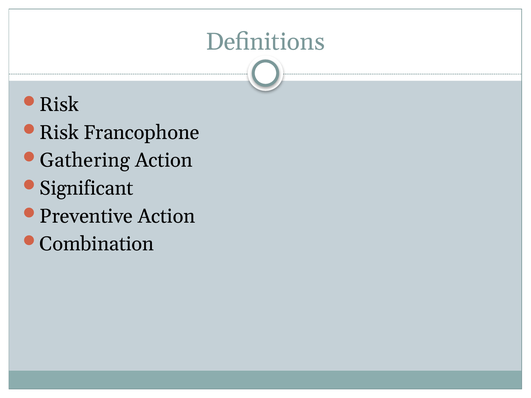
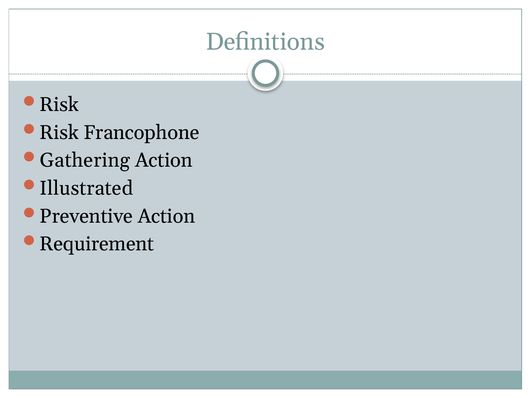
Significant: Significant -> Illustrated
Combination: Combination -> Requirement
